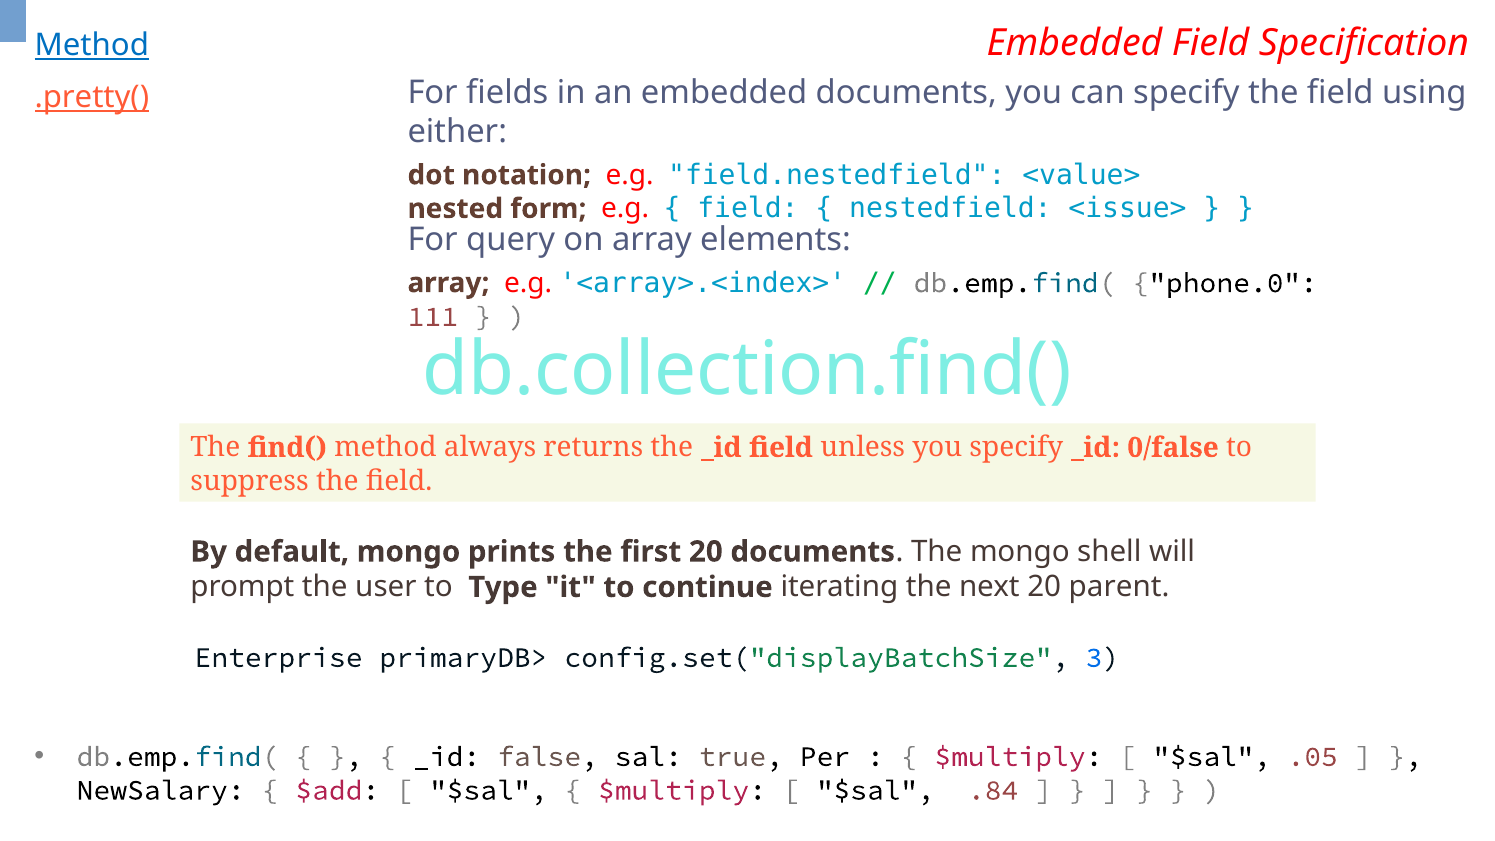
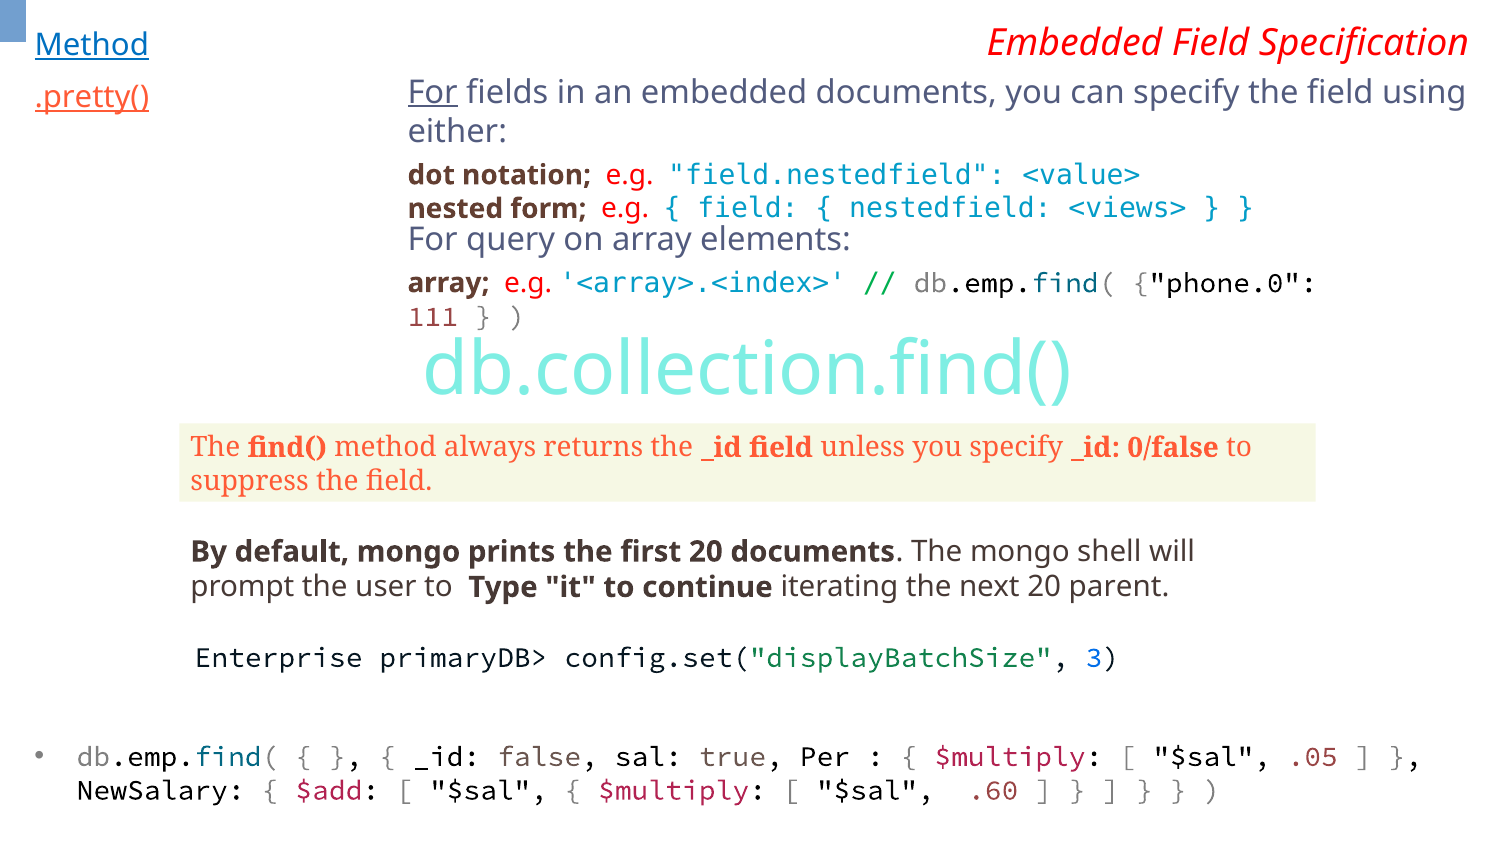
For at (433, 92) underline: none -> present
<issue>: <issue> -> <views>
.84: .84 -> .60
